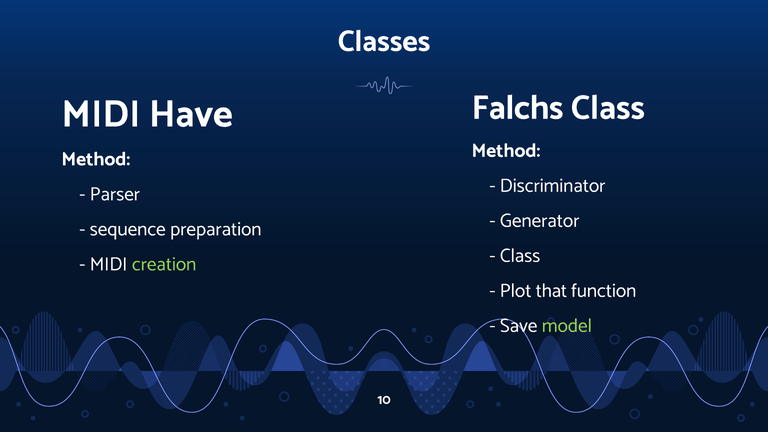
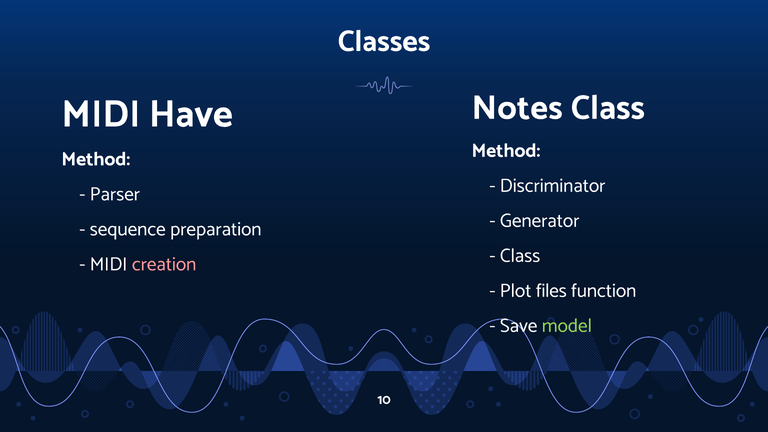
Falchs: Falchs -> Notes
creation colour: light green -> pink
that: that -> files
